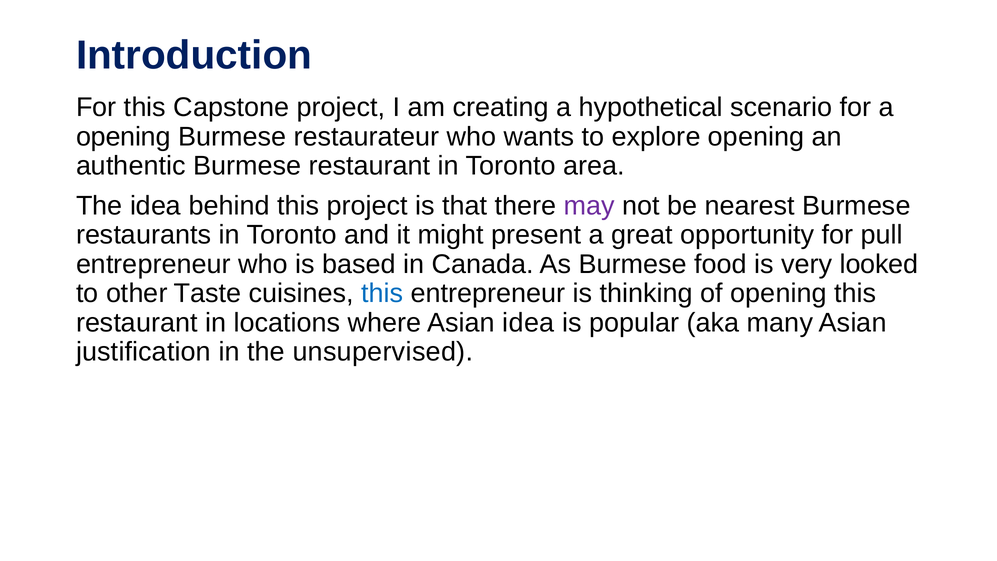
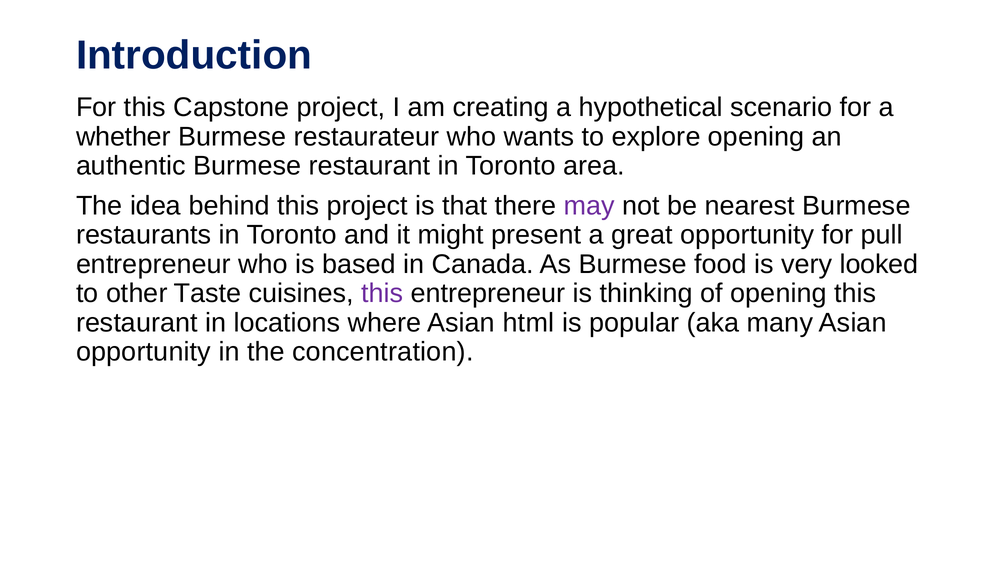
opening at (123, 137): opening -> whether
this at (382, 293) colour: blue -> purple
Asian idea: idea -> html
justification at (144, 352): justification -> opportunity
unsupervised: unsupervised -> concentration
